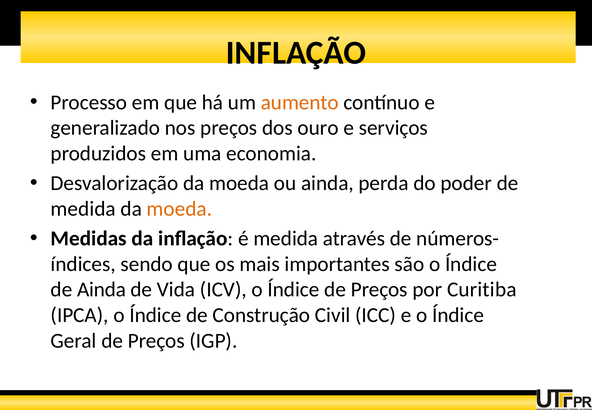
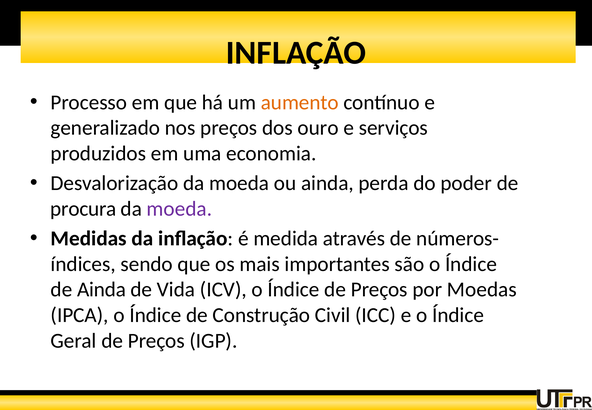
medida at (83, 209): medida -> procura
moeda at (179, 209) colour: orange -> purple
Curitiba: Curitiba -> Moedas
